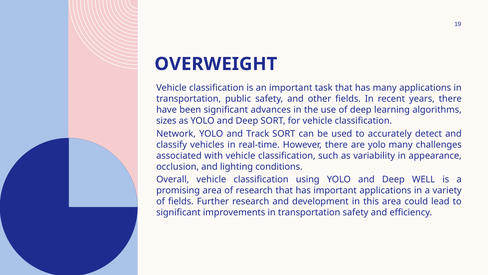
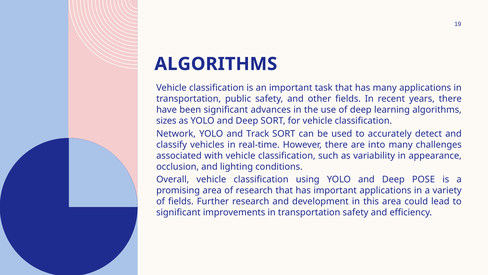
OVERWEIGHT at (216, 64): OVERWEIGHT -> ALGORITHMS
are yolo: yolo -> into
WELL: WELL -> POSE
